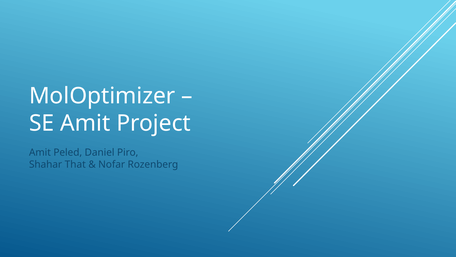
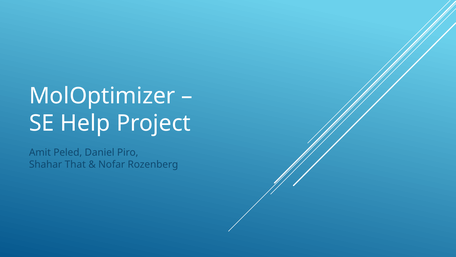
SE Amit: Amit -> Help
